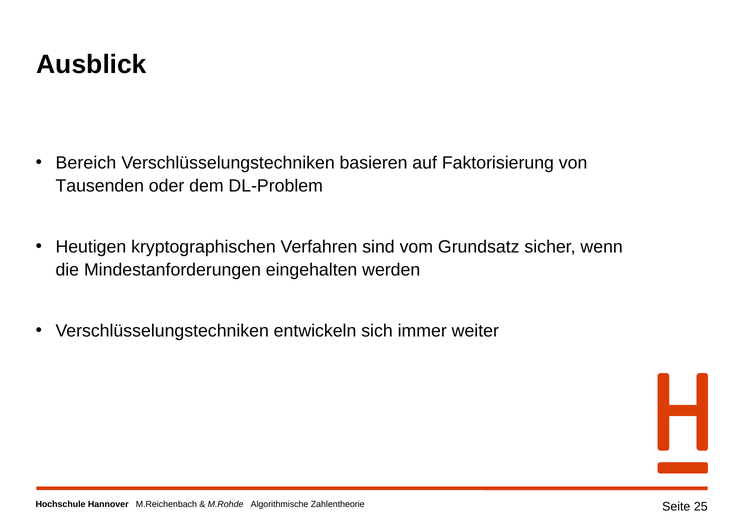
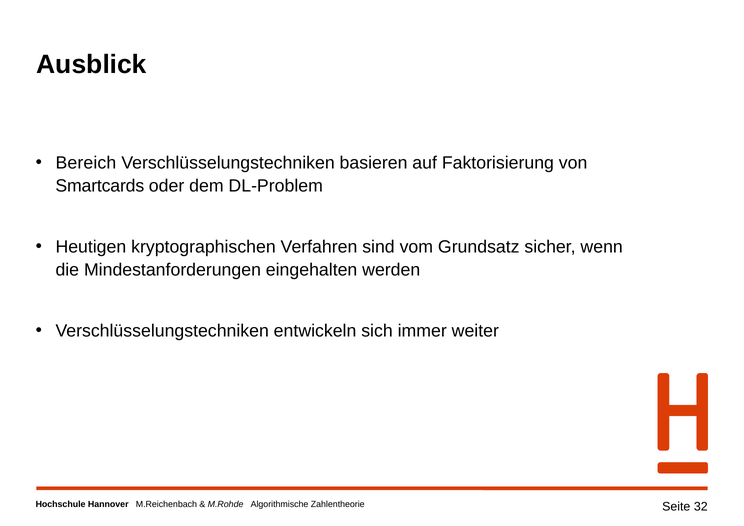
Tausenden: Tausenden -> Smartcards
25: 25 -> 32
